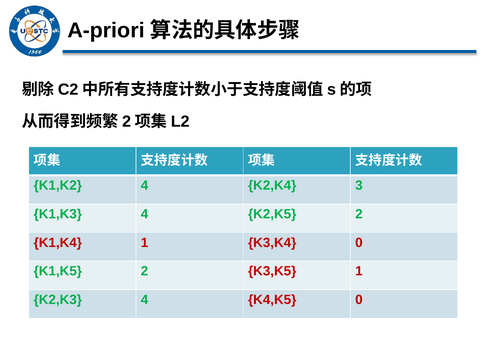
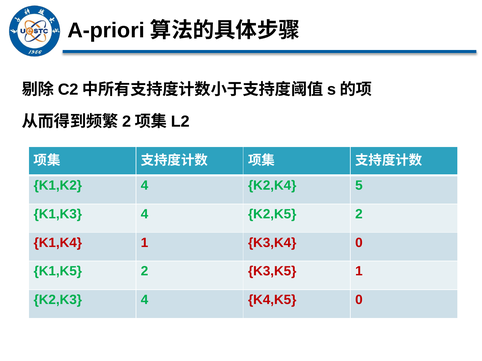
3: 3 -> 5
